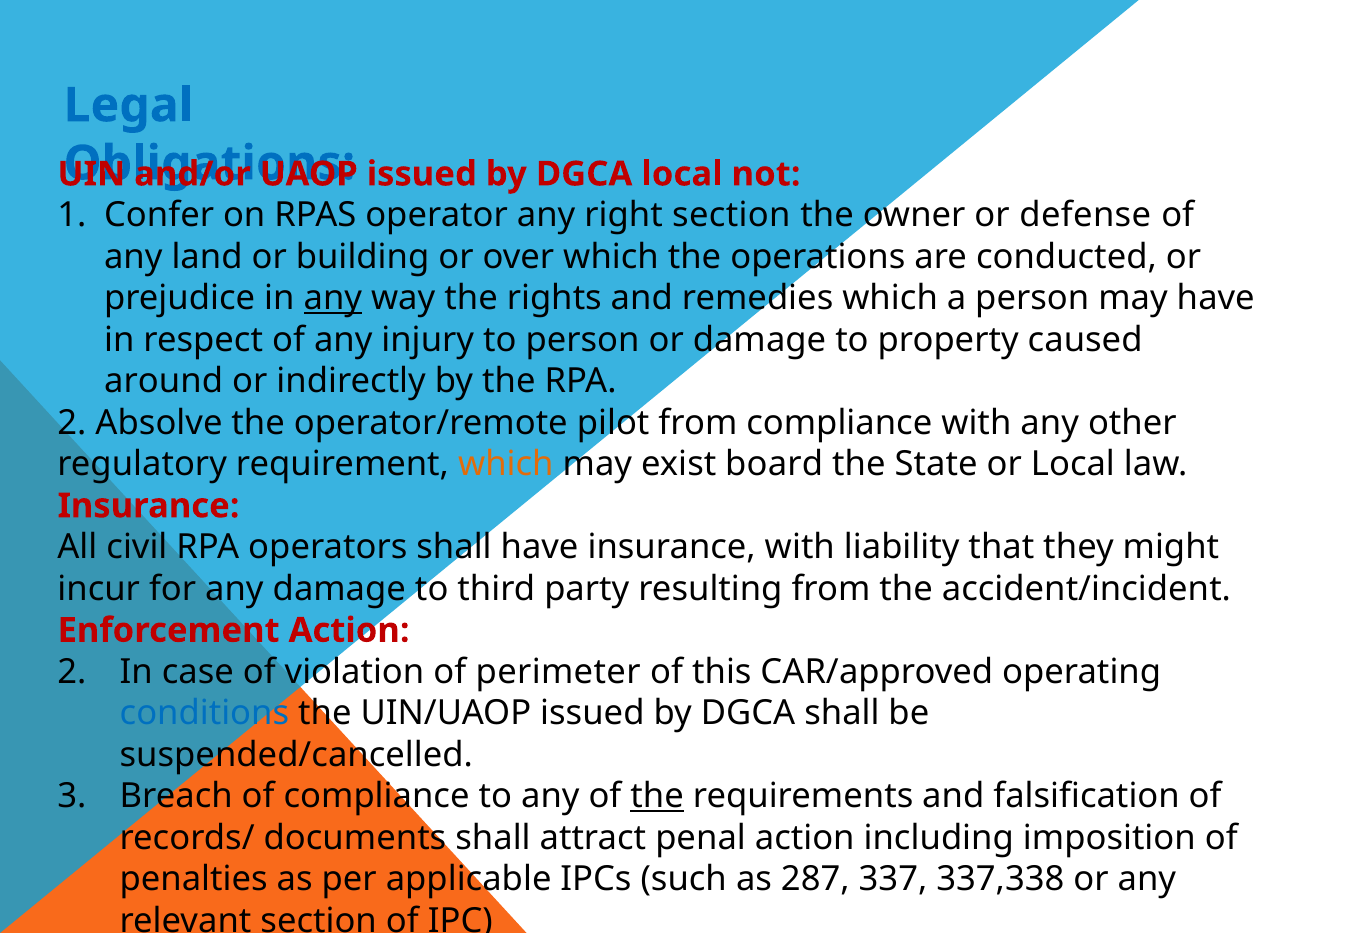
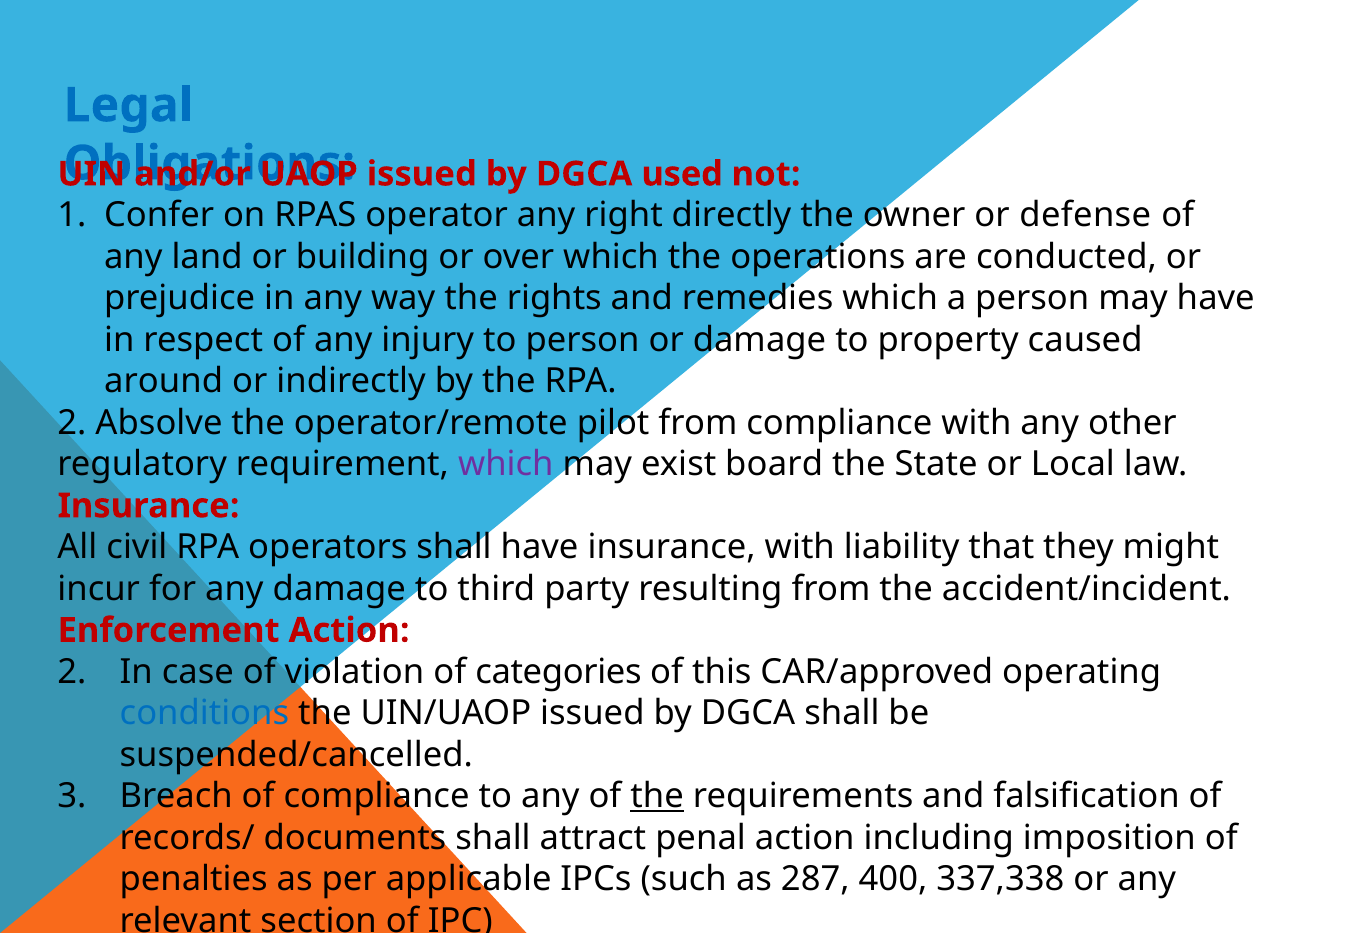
DGCA local: local -> used
right section: section -> directly
any at (333, 299) underline: present -> none
which at (506, 465) colour: orange -> purple
perimeter: perimeter -> categories
337: 337 -> 400
